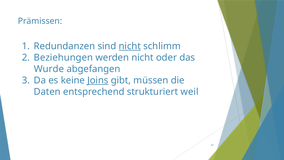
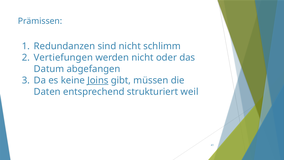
nicht at (130, 46) underline: present -> none
Beziehungen: Beziehungen -> Vertiefungen
Wurde: Wurde -> Datum
